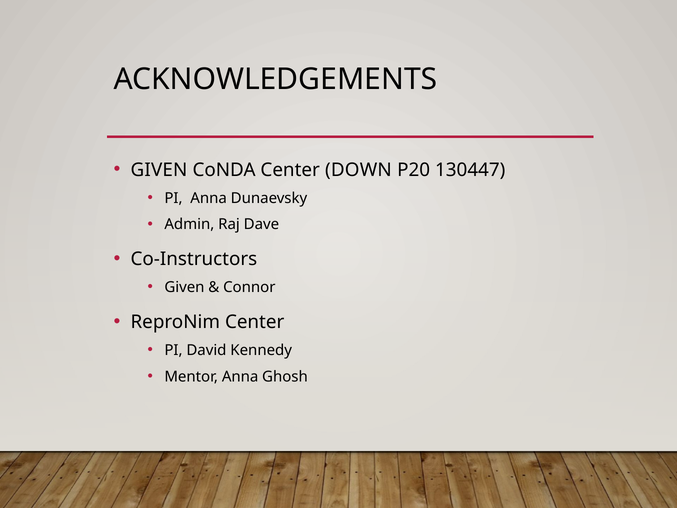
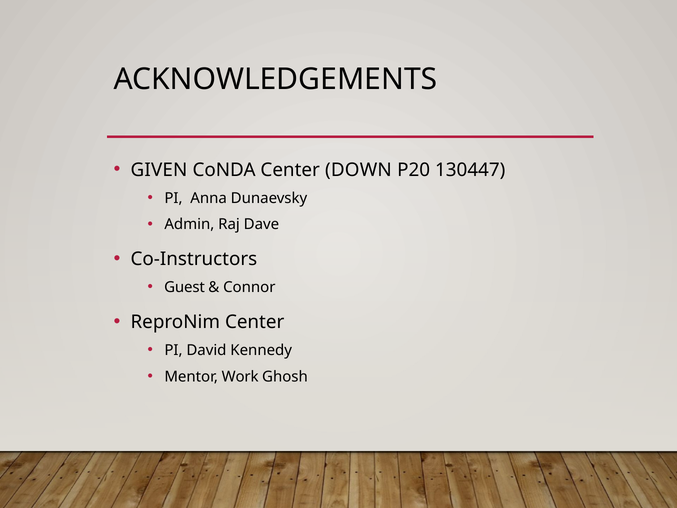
Given at (184, 287): Given -> Guest
Mentor Anna: Anna -> Work
